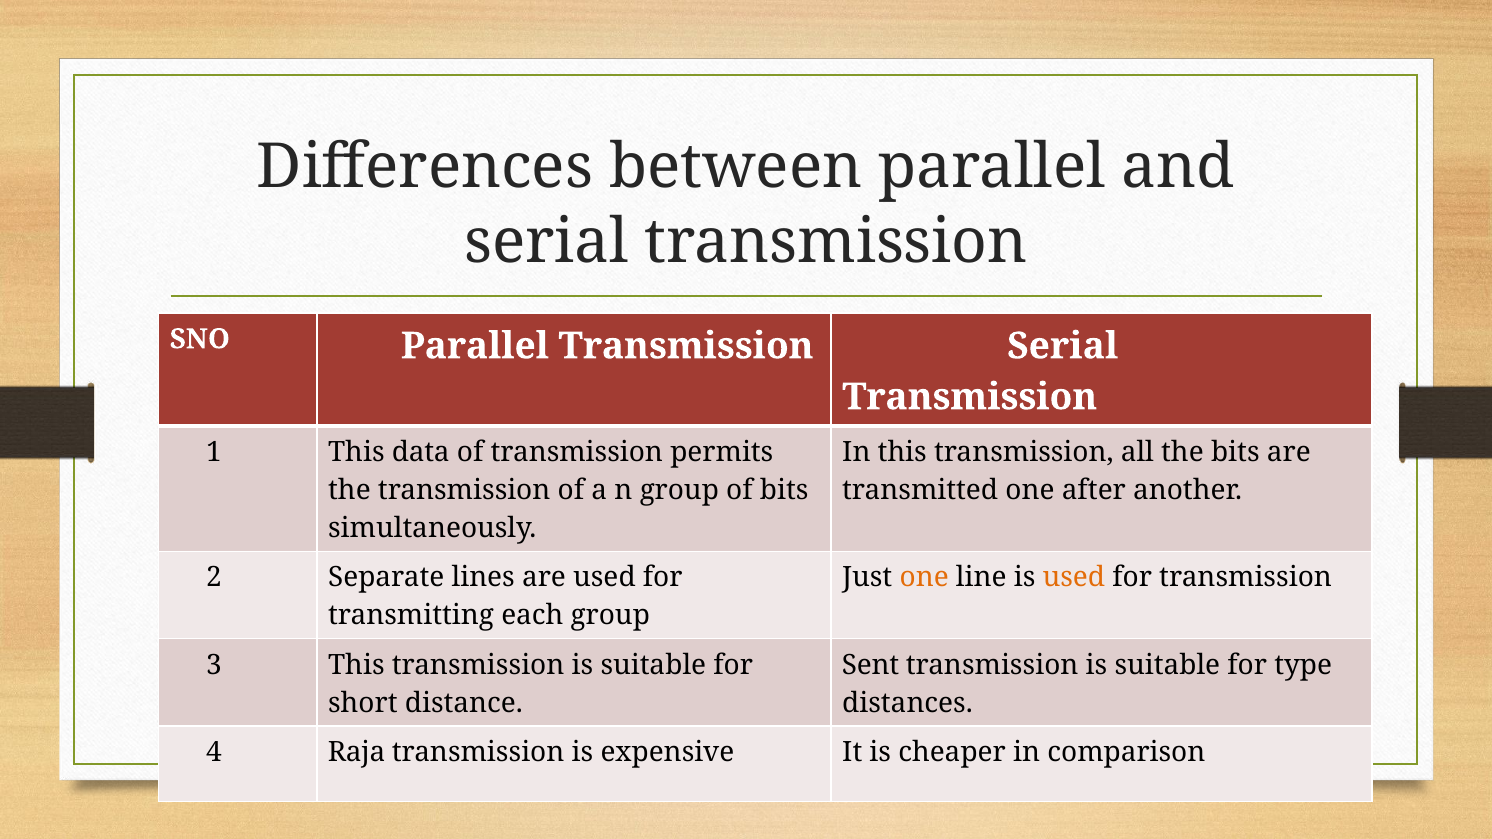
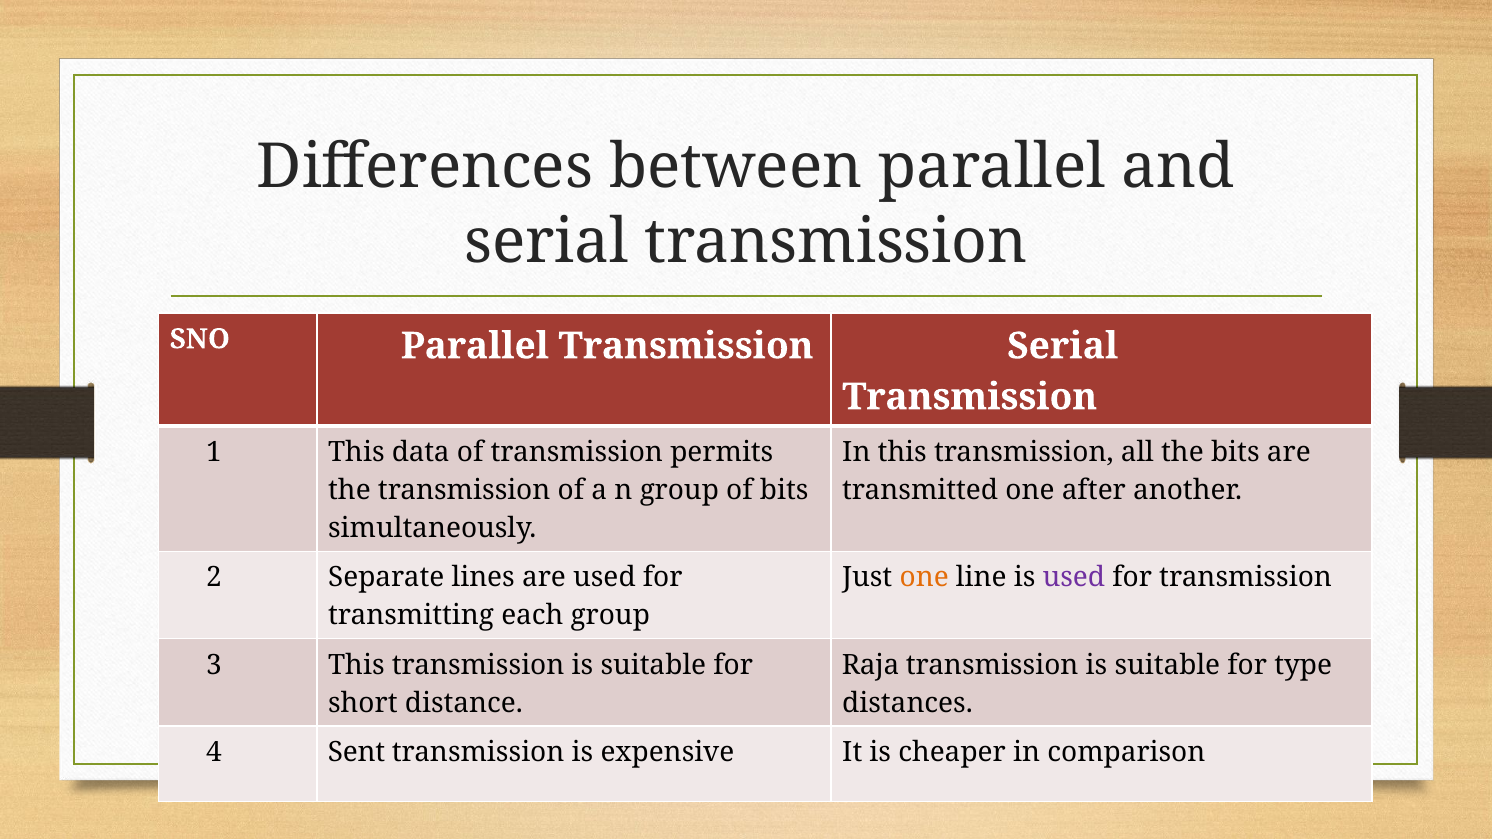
used at (1074, 578) colour: orange -> purple
Sent: Sent -> Raja
Raja: Raja -> Sent
